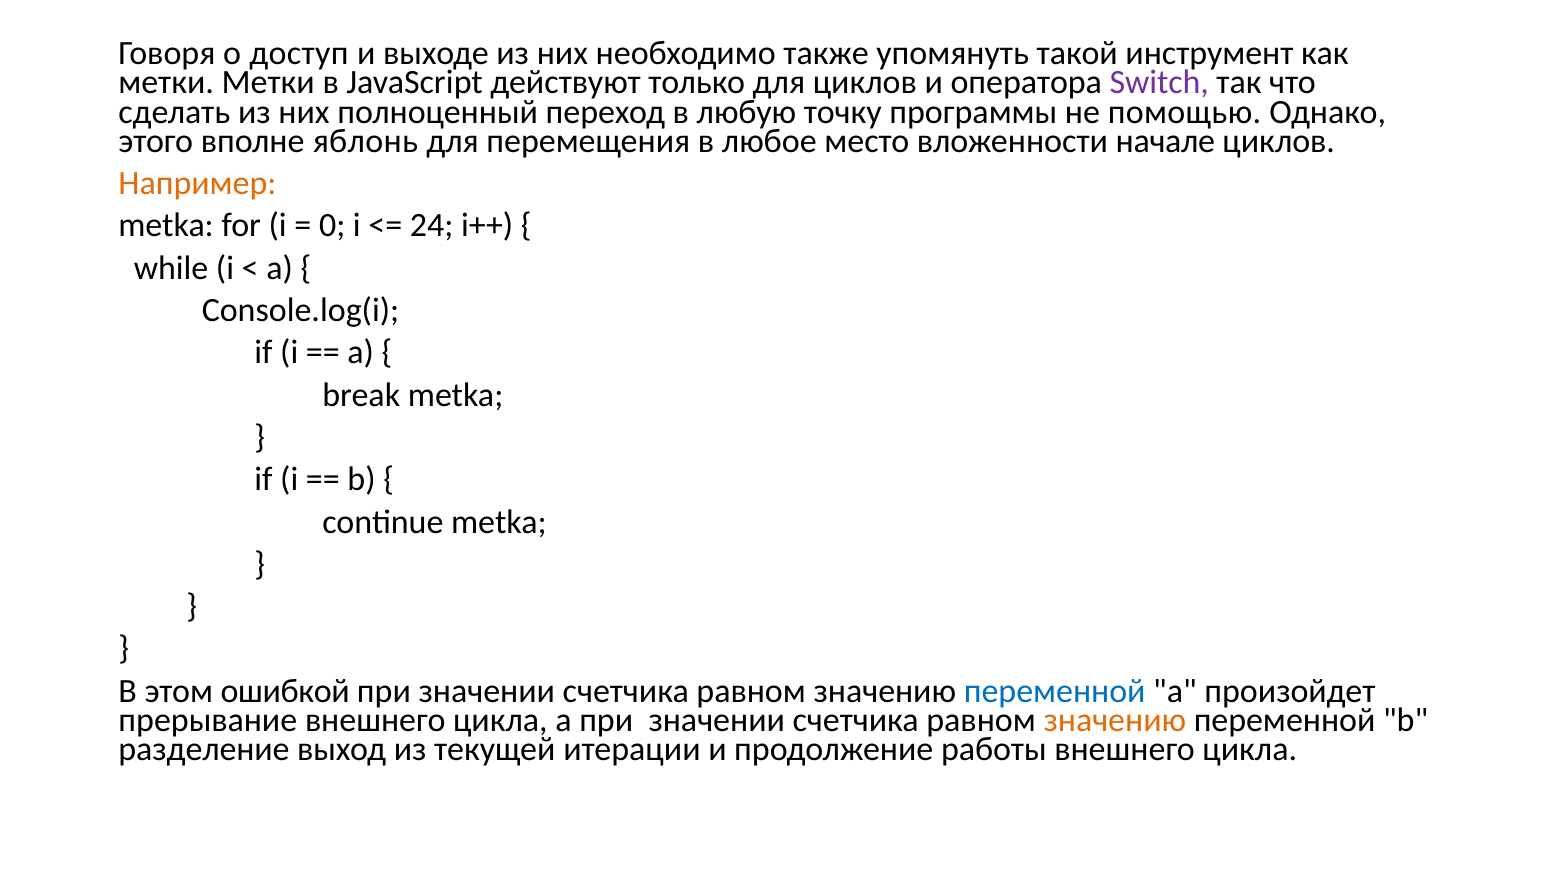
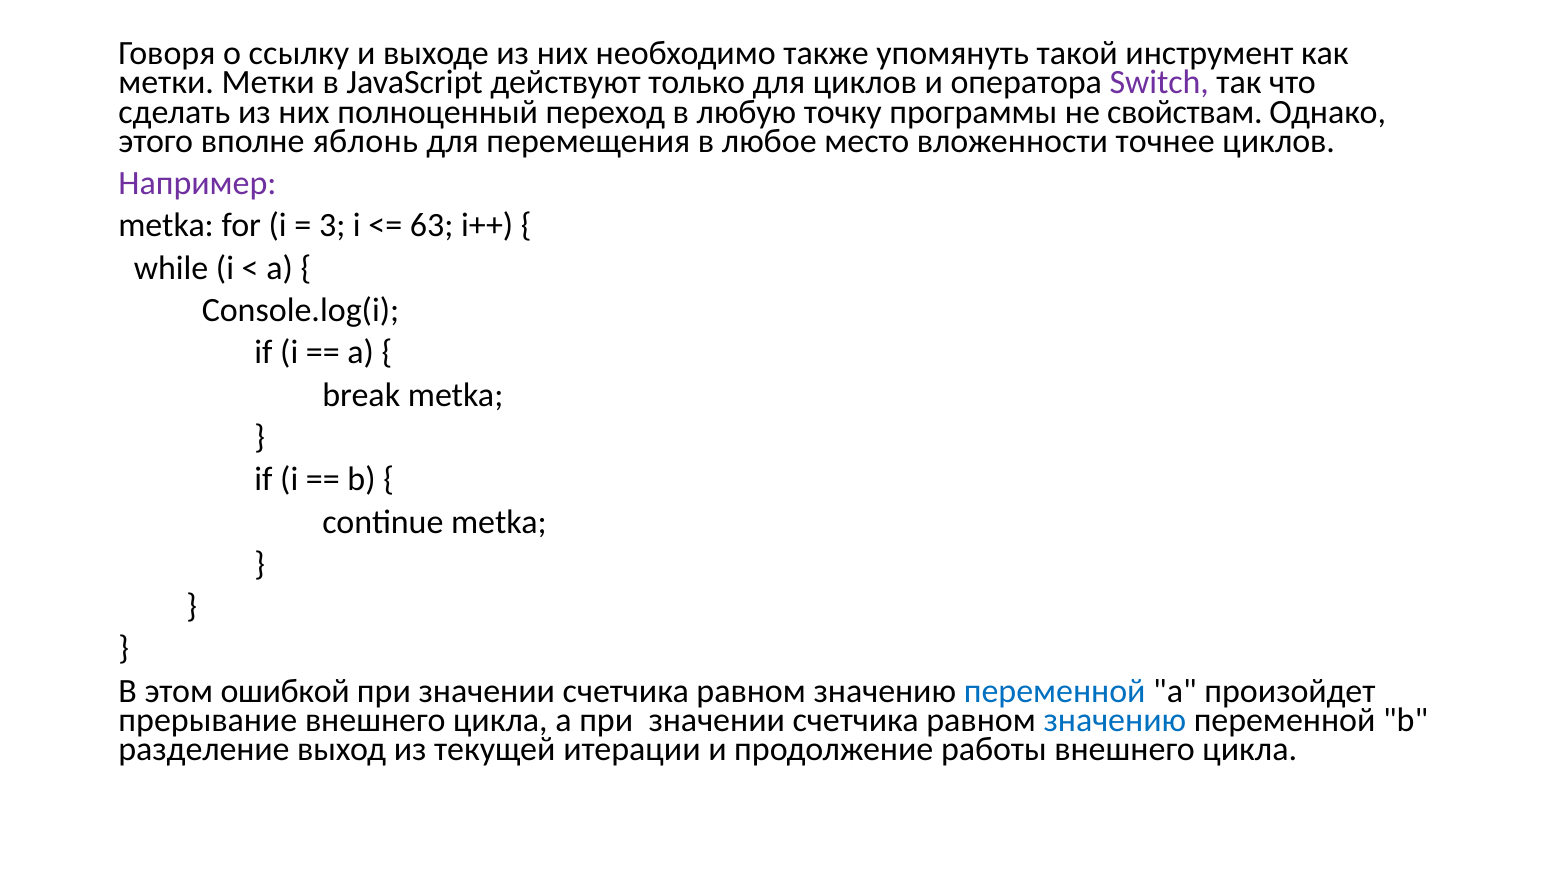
доступ: доступ -> ссылку
помощью: помощью -> свойствам
начале: начале -> точнее
Например colour: orange -> purple
0: 0 -> 3
24: 24 -> 63
значению at (1115, 721) colour: orange -> blue
